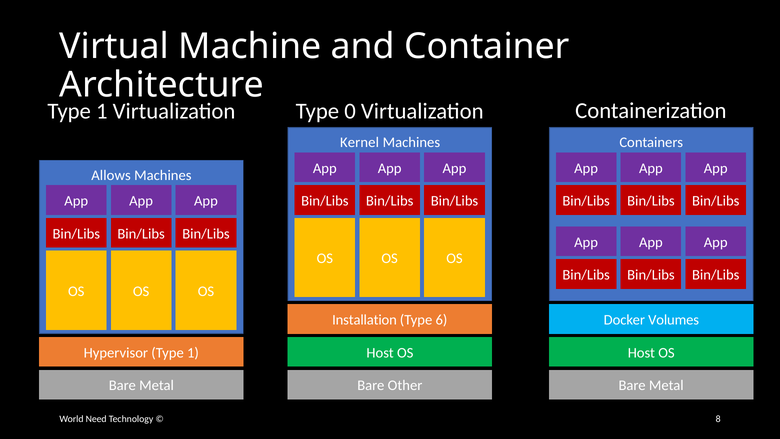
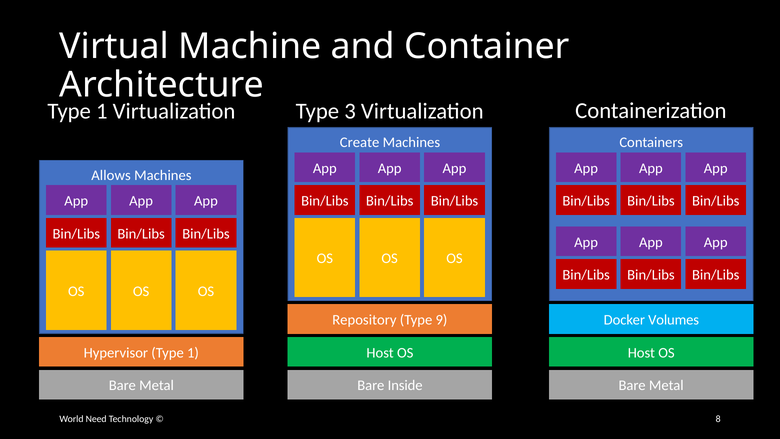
0: 0 -> 3
Kernel: Kernel -> Create
Installation: Installation -> Repository
6: 6 -> 9
Other: Other -> Inside
